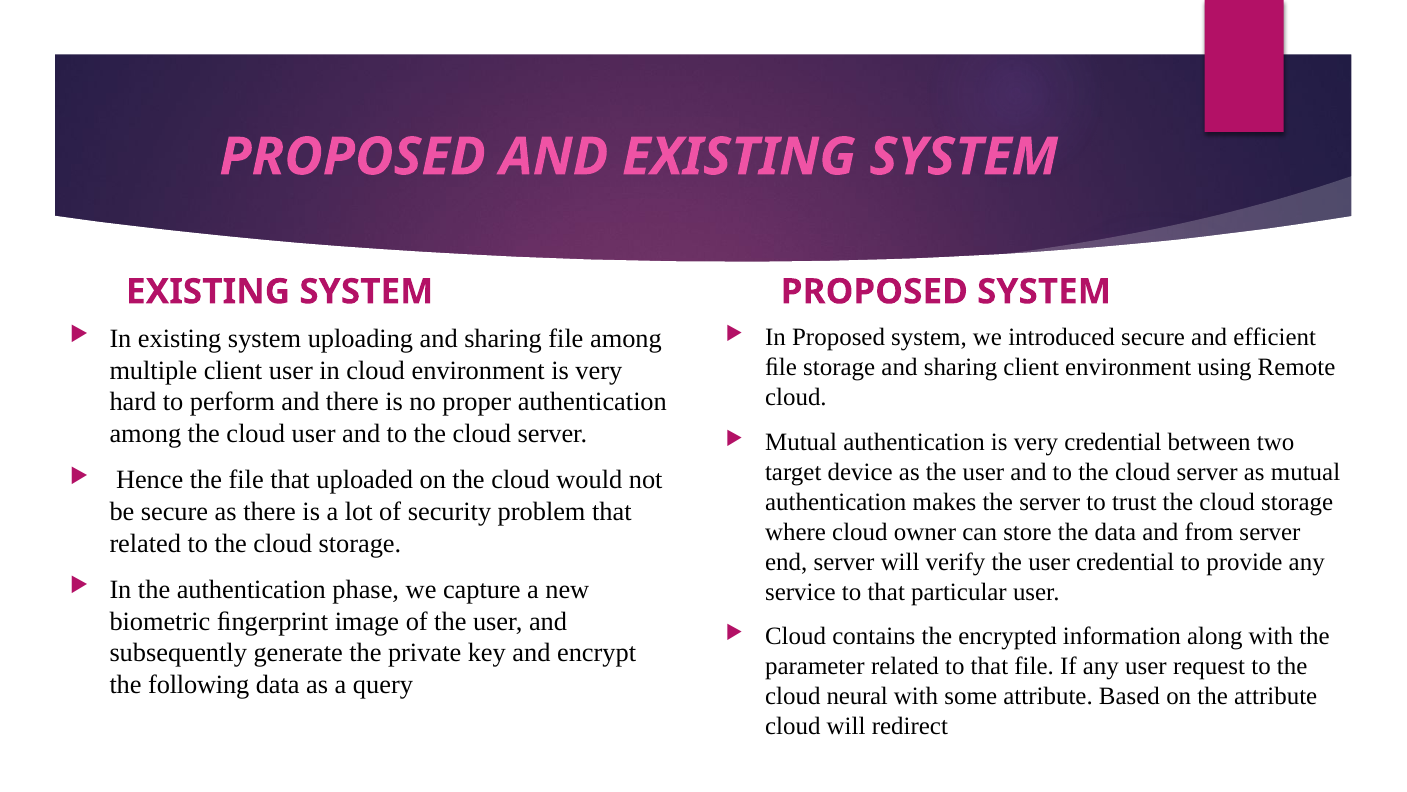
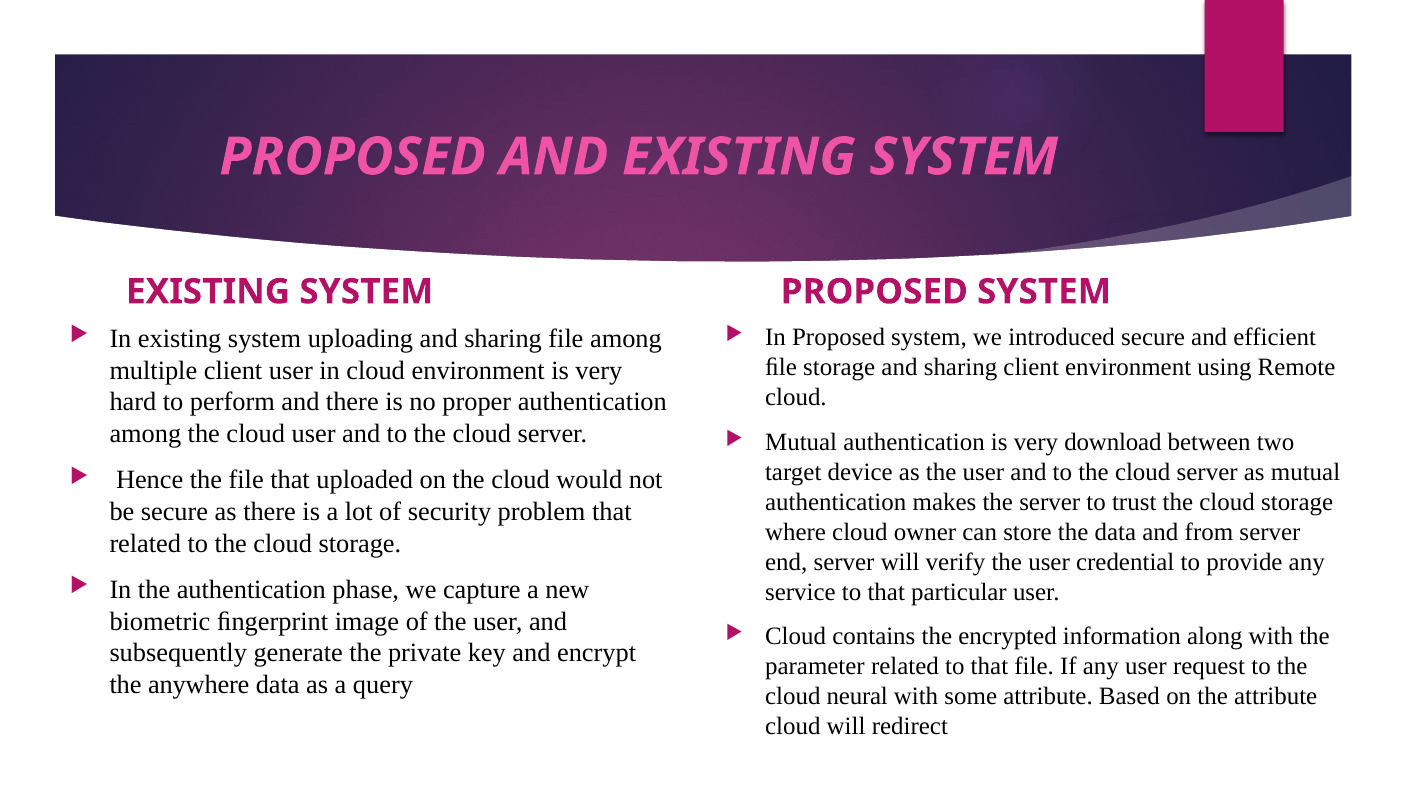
very credential: credential -> download
following: following -> anywhere
